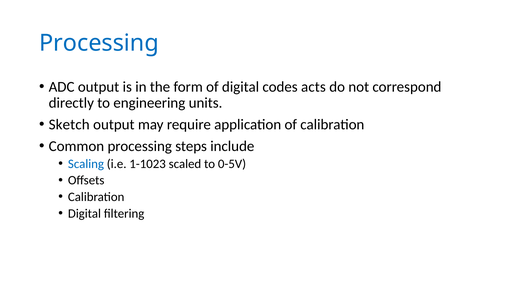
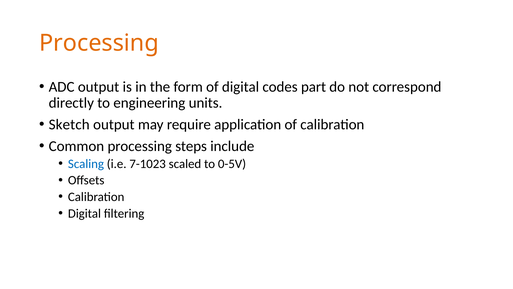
Processing at (99, 43) colour: blue -> orange
acts: acts -> part
1-1023: 1-1023 -> 7-1023
